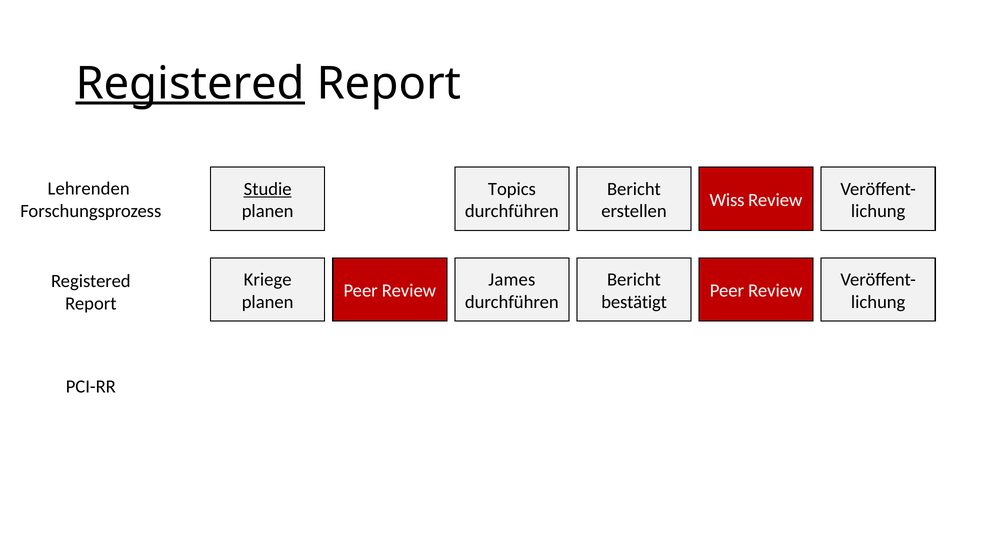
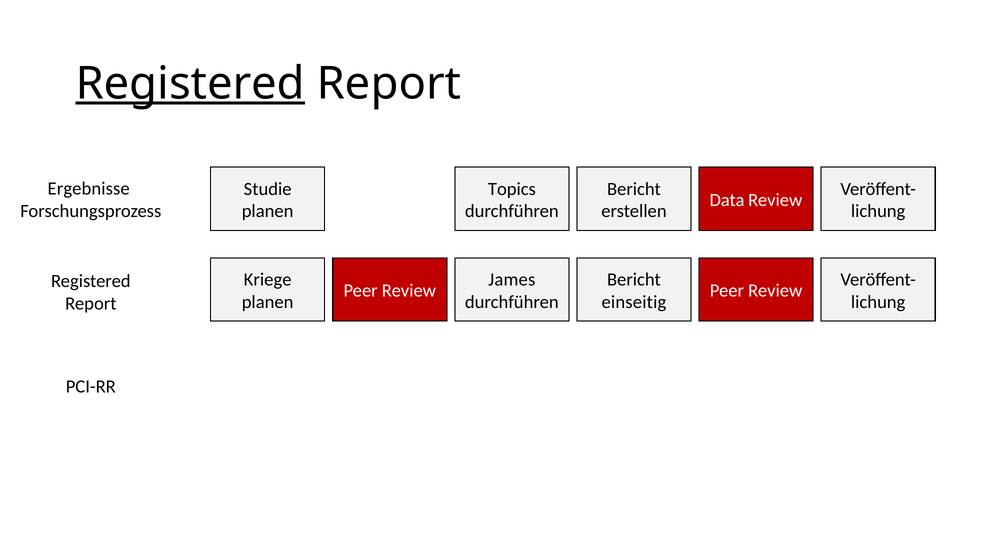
Lehrenden: Lehrenden -> Ergebnisse
Studie underline: present -> none
Wiss: Wiss -> Data
bestätigt: bestätigt -> einseitig
